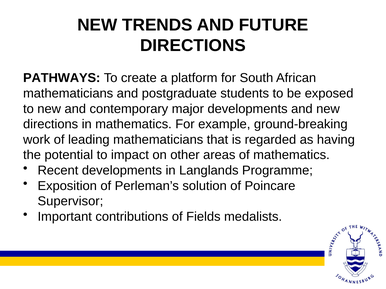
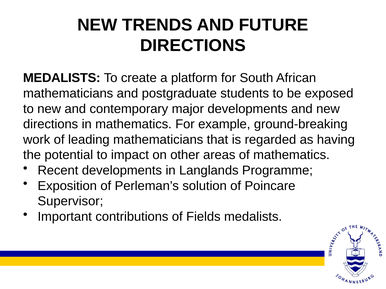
PATHWAYS at (62, 78): PATHWAYS -> MEDALISTS
